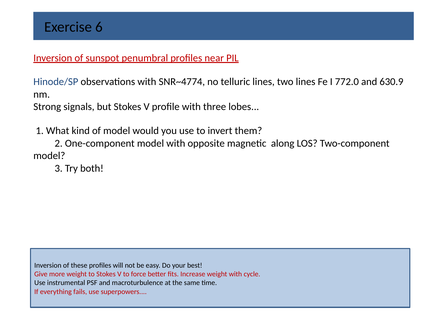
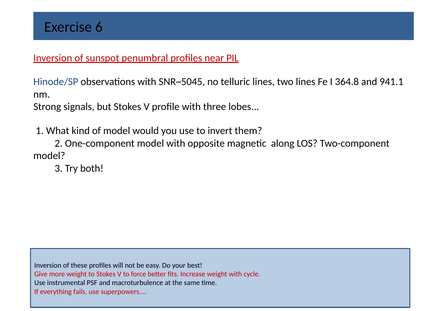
SNR~4774: SNR~4774 -> SNR~5045
772.0: 772.0 -> 364.8
630.9: 630.9 -> 941.1
